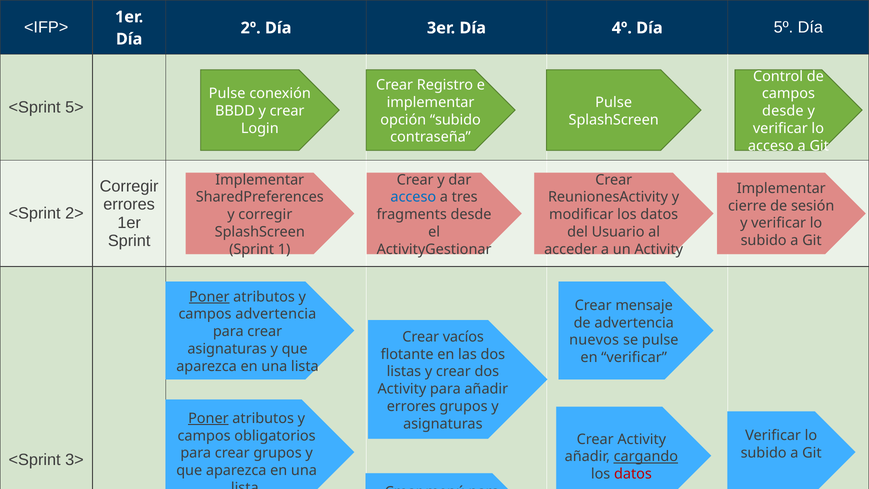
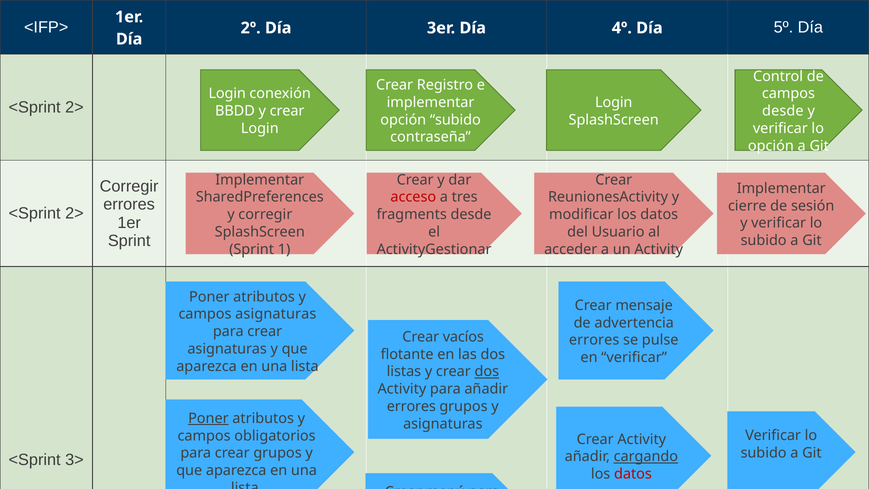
Pulse at (227, 94): Pulse -> Login
Pulse at (614, 102): Pulse -> Login
5> at (74, 107): 5> -> 2>
acceso at (771, 146): acceso -> opción
acceso at (413, 197) colour: blue -> red
Poner at (209, 297) underline: present -> none
campos advertencia: advertencia -> asignaturas
nuevos at (594, 340): nuevos -> errores
dos at (487, 372) underline: none -> present
